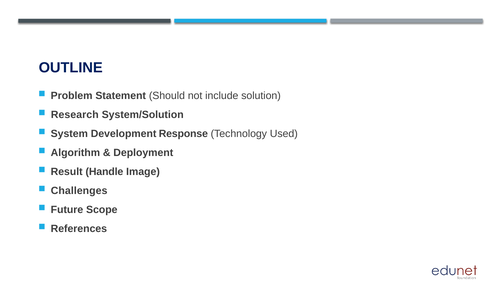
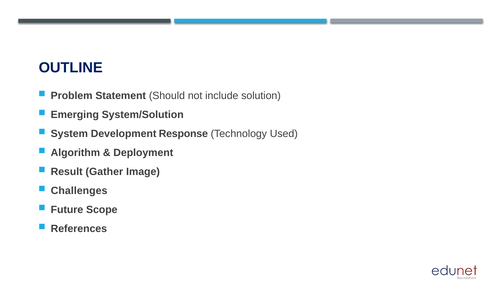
Research: Research -> Emerging
Handle: Handle -> Gather
